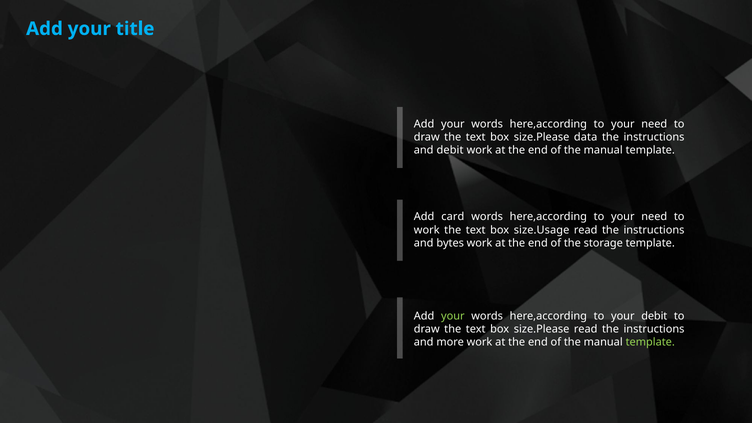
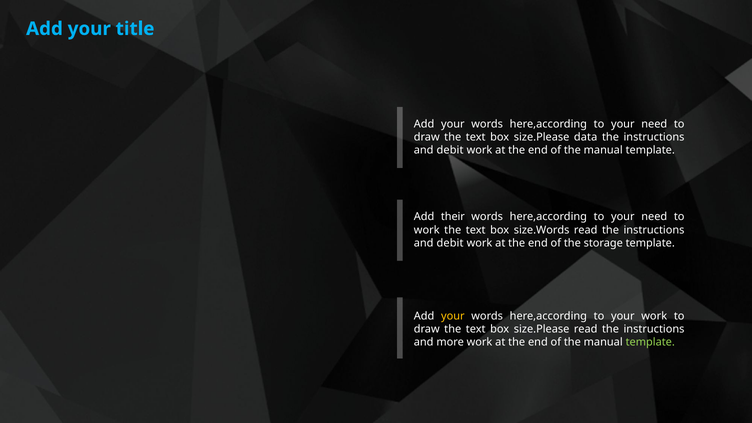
card: card -> their
size.Usage: size.Usage -> size.Words
bytes at (450, 243): bytes -> debit
your at (453, 316) colour: light green -> yellow
your debit: debit -> work
